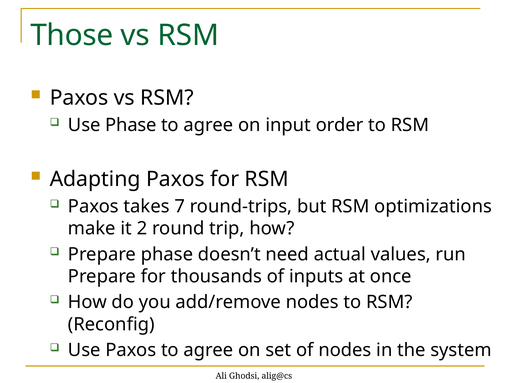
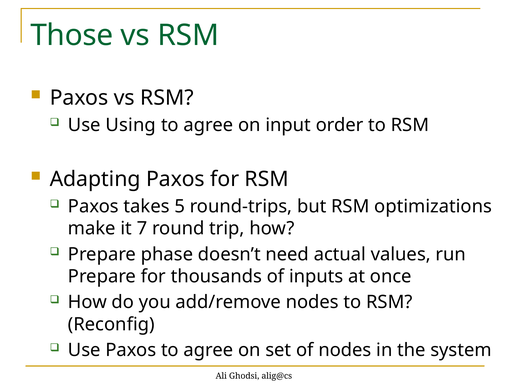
Use Phase: Phase -> Using
7: 7 -> 5
2: 2 -> 7
